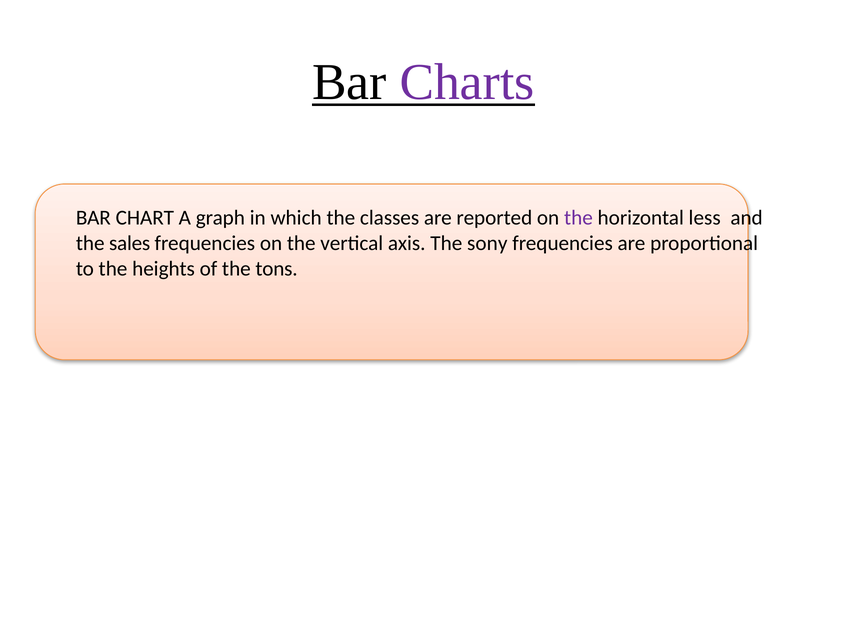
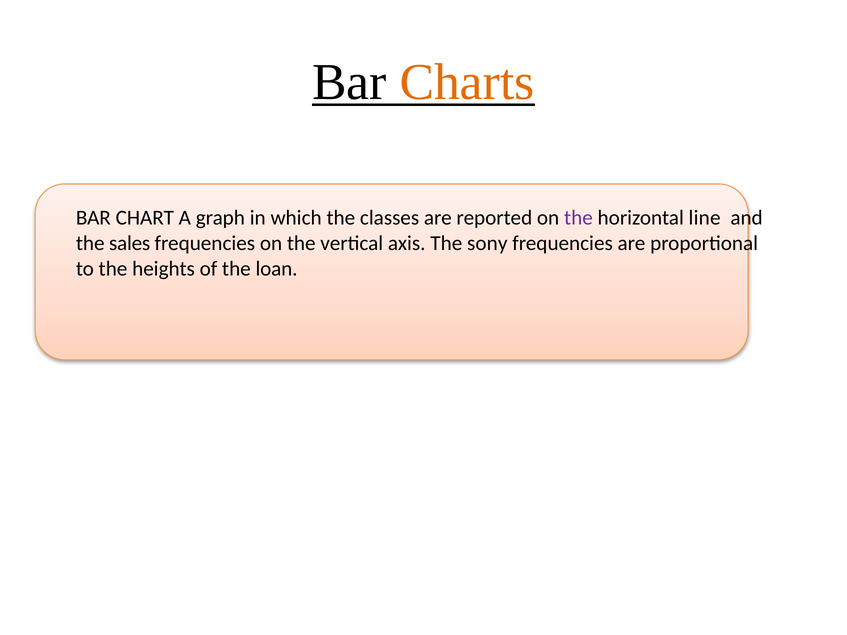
Charts colour: purple -> orange
less: less -> line
tons: tons -> loan
